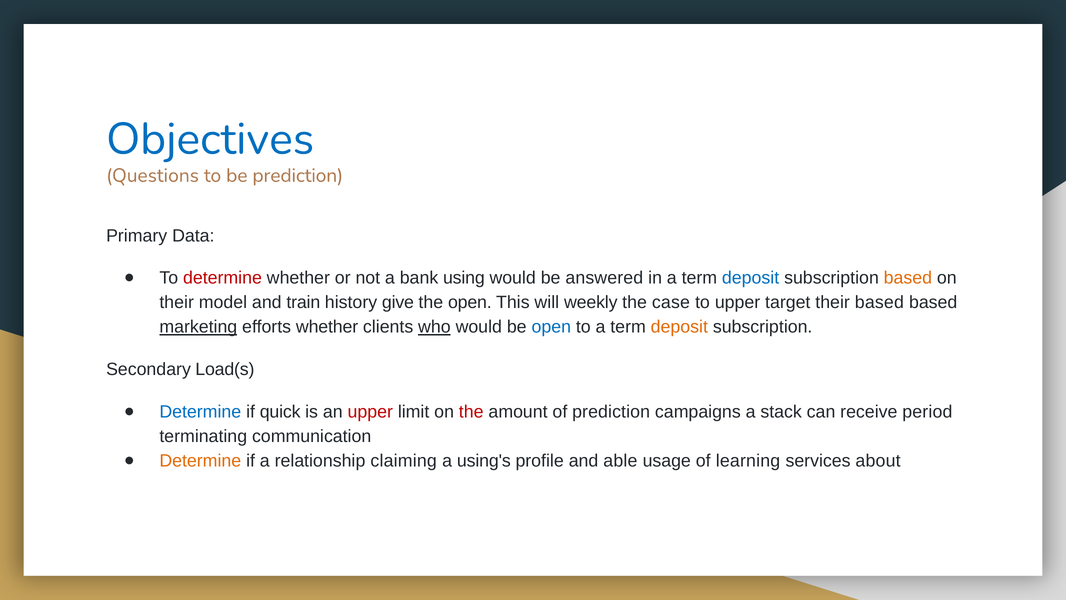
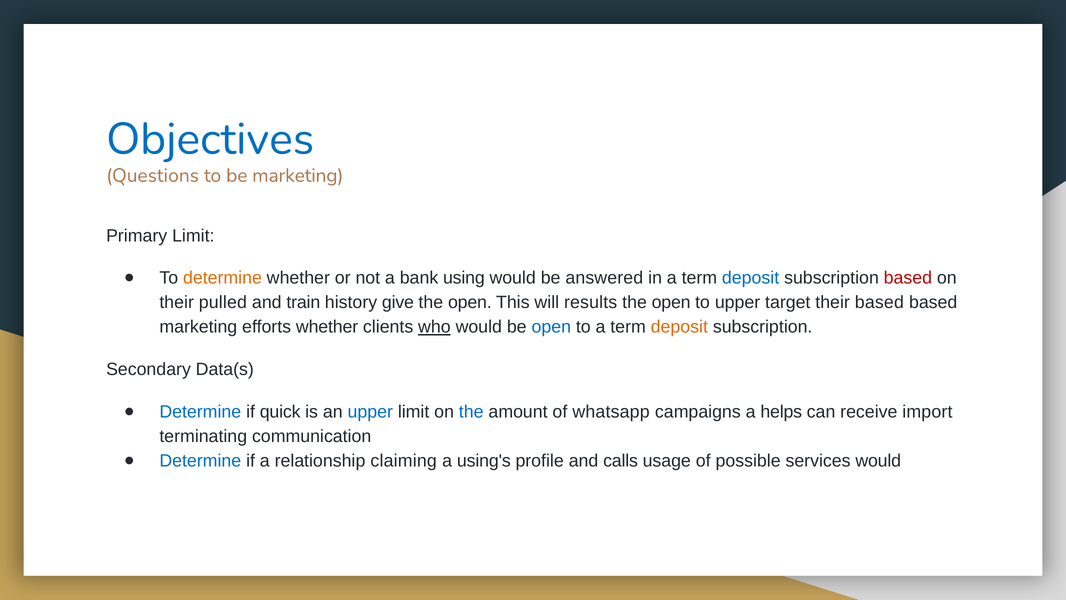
be prediction: prediction -> marketing
Primary Data: Data -> Limit
determine at (222, 278) colour: red -> orange
based at (908, 278) colour: orange -> red
model: model -> pulled
weekly: weekly -> results
case at (671, 302): case -> open
marketing at (198, 327) underline: present -> none
Load(s: Load(s -> Data(s
upper at (370, 411) colour: red -> blue
the at (471, 411) colour: red -> blue
of prediction: prediction -> whatsapp
stack: stack -> helps
period: period -> import
Determine at (200, 460) colour: orange -> blue
able: able -> calls
learning: learning -> possible
services about: about -> would
